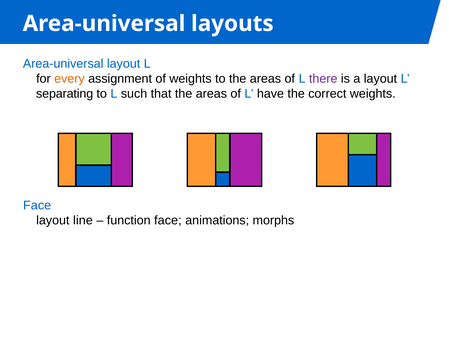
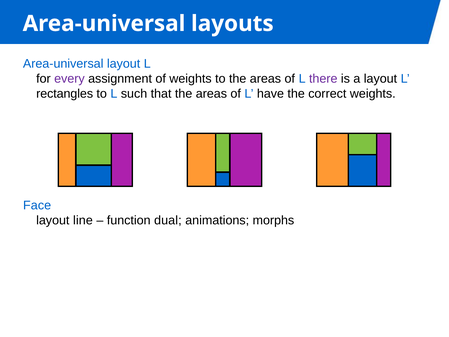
every colour: orange -> purple
separating: separating -> rectangles
function face: face -> dual
